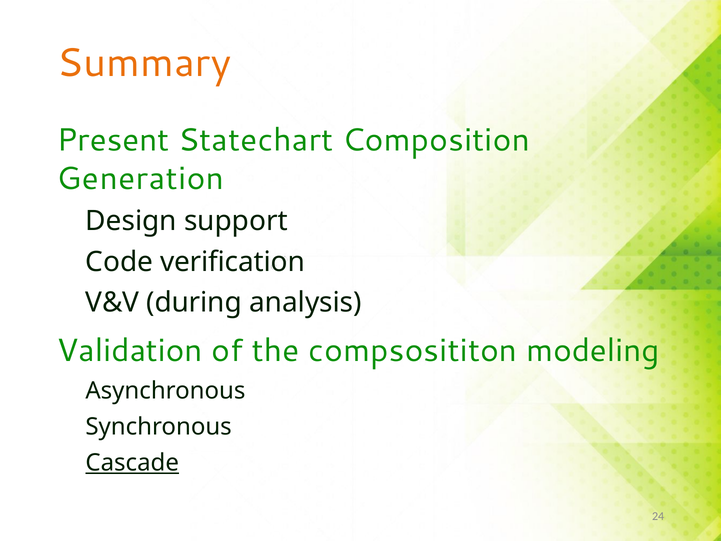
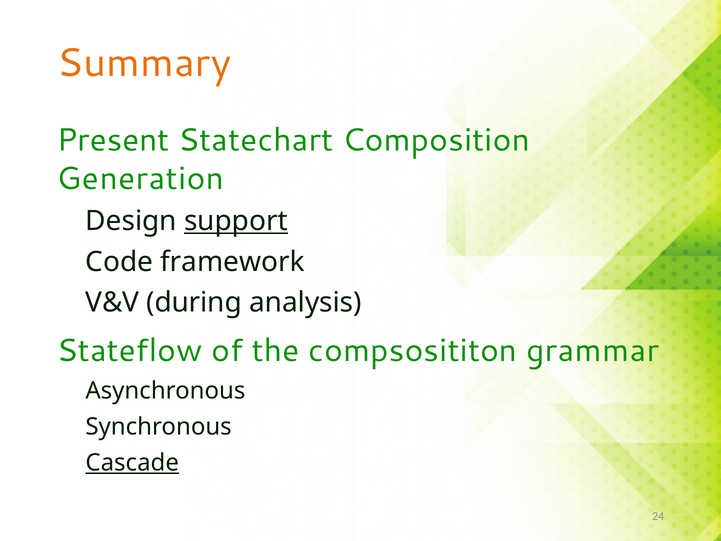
support underline: none -> present
verification: verification -> framework
Validation: Validation -> Stateflow
modeling: modeling -> grammar
